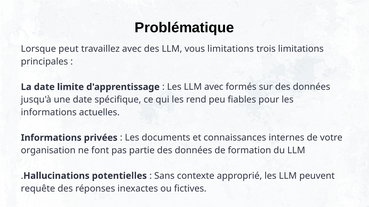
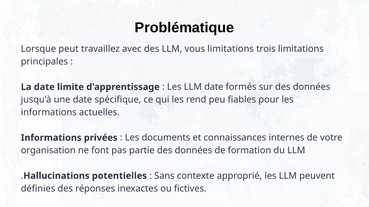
LLM avec: avec -> date
requête: requête -> définies
